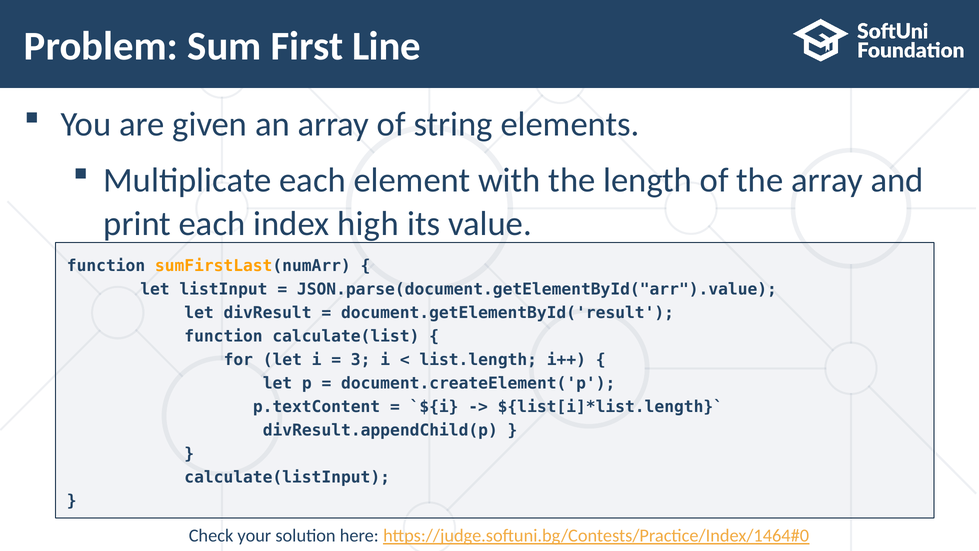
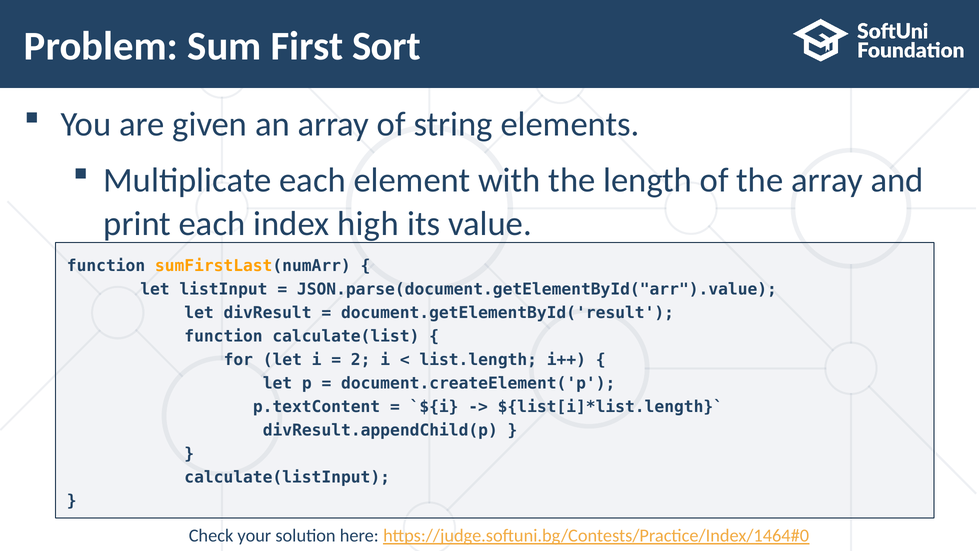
Line: Line -> Sort
3: 3 -> 2
